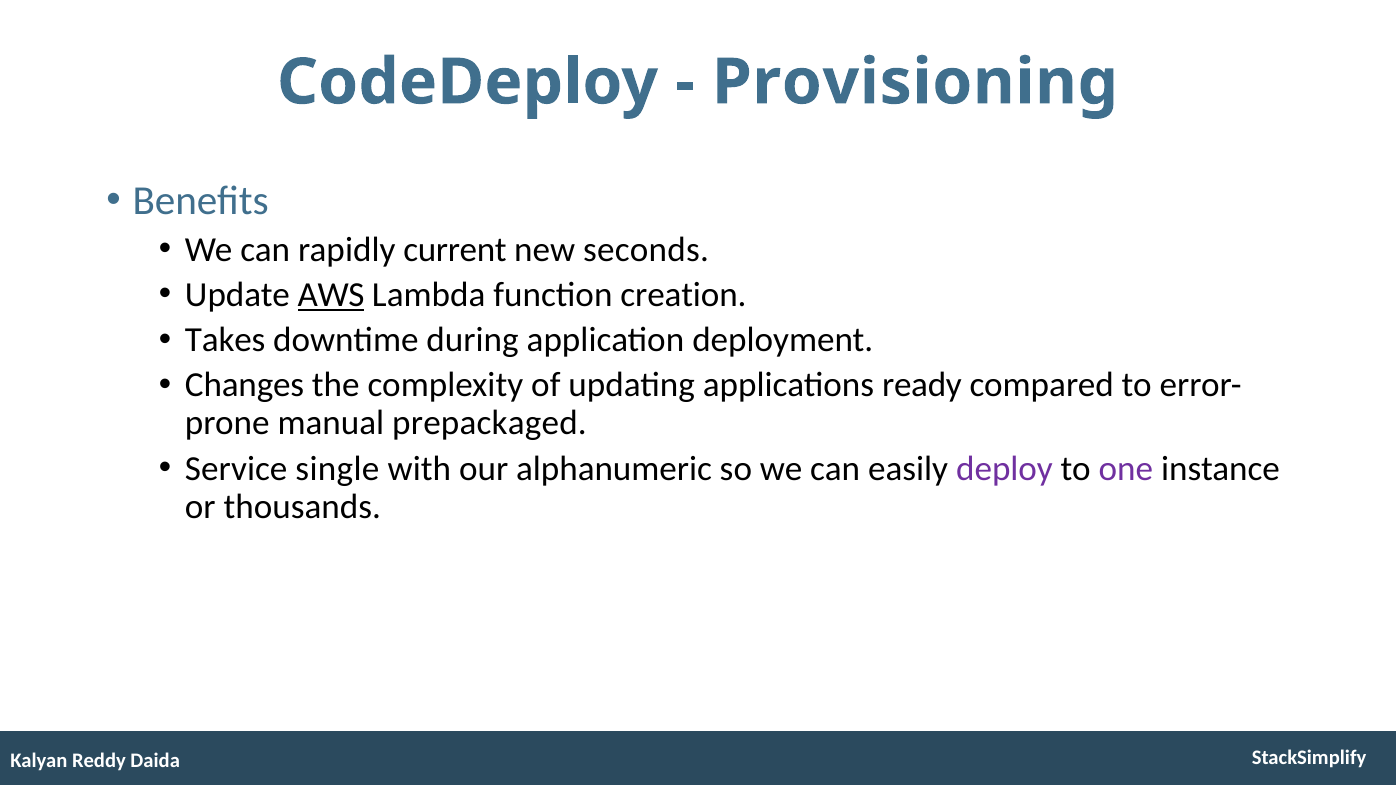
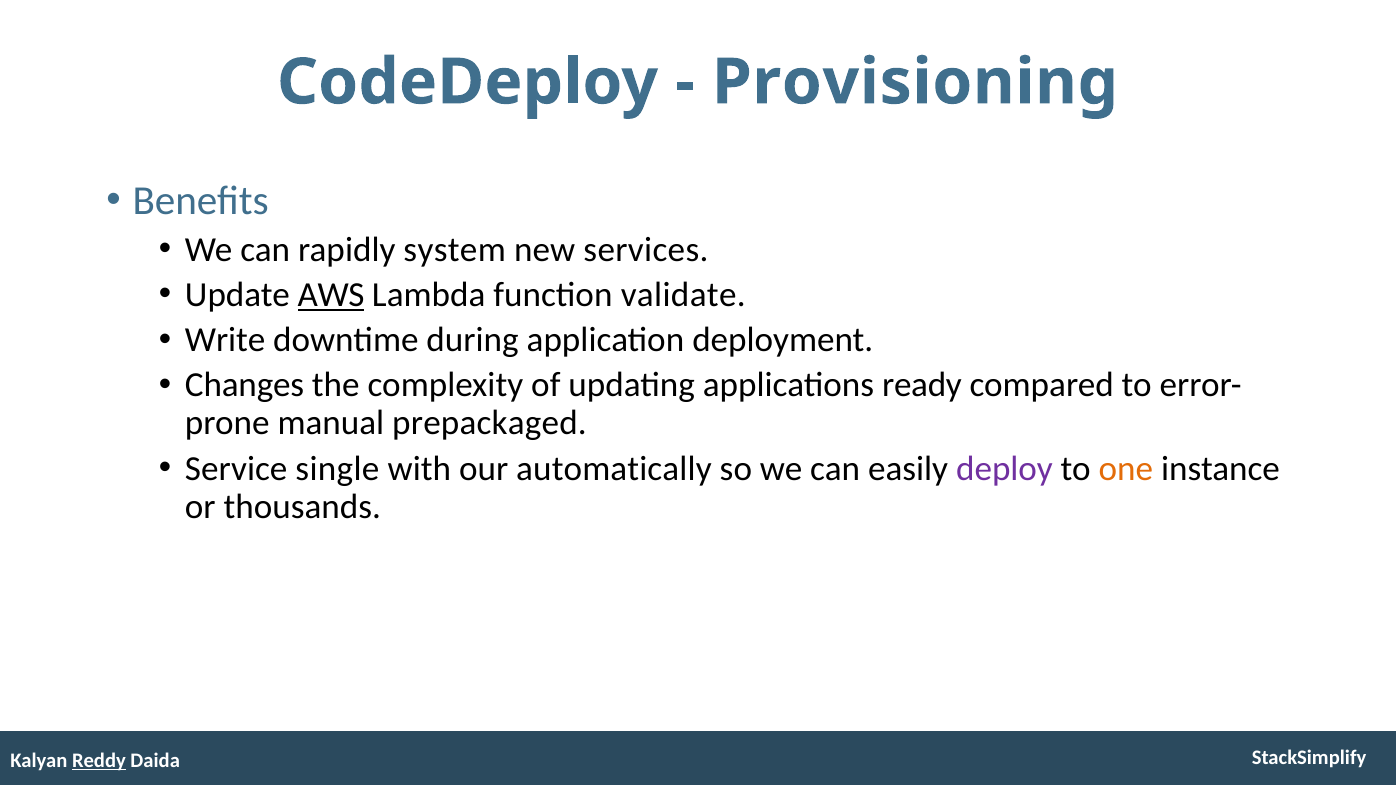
current: current -> system
seconds: seconds -> services
creation: creation -> validate
Takes: Takes -> Write
alphanumeric: alphanumeric -> automatically
one colour: purple -> orange
Reddy underline: none -> present
